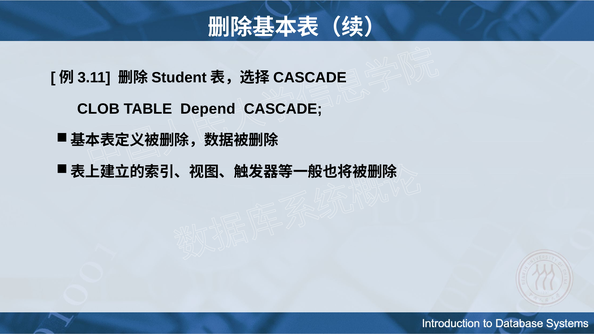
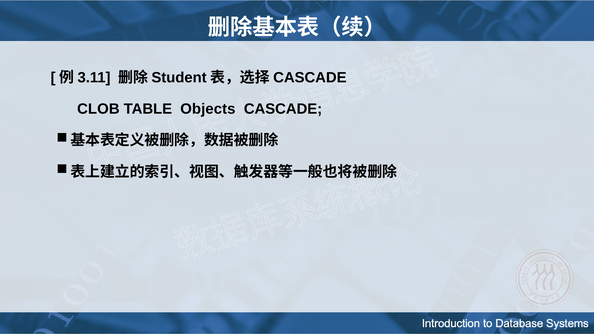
Depend: Depend -> Objects
